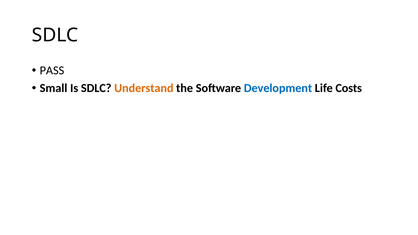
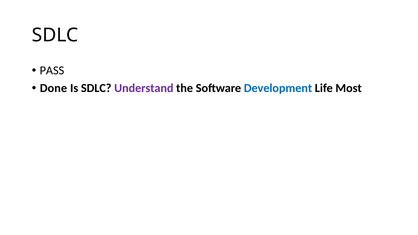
Small: Small -> Done
Understand colour: orange -> purple
Costs: Costs -> Most
